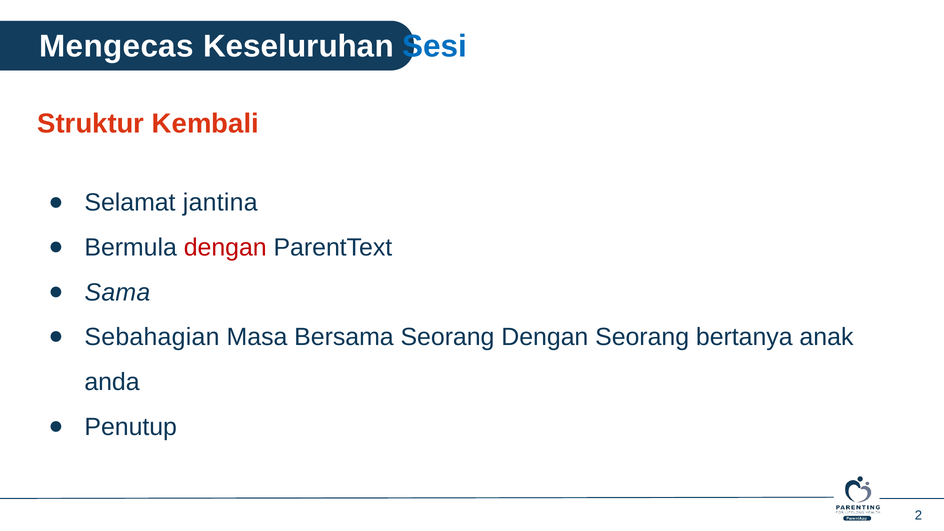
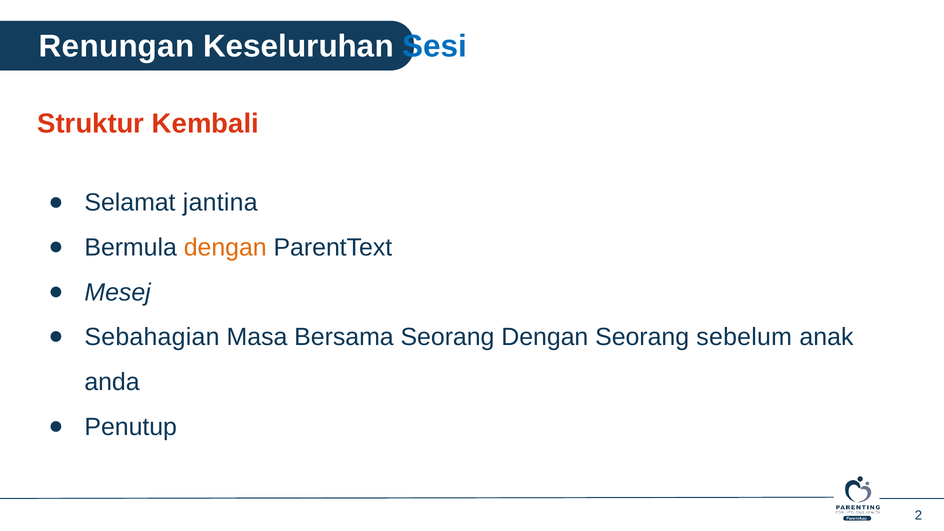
Mengecas: Mengecas -> Renungan
dengan at (225, 248) colour: red -> orange
Sama: Sama -> Mesej
bertanya: bertanya -> sebelum
